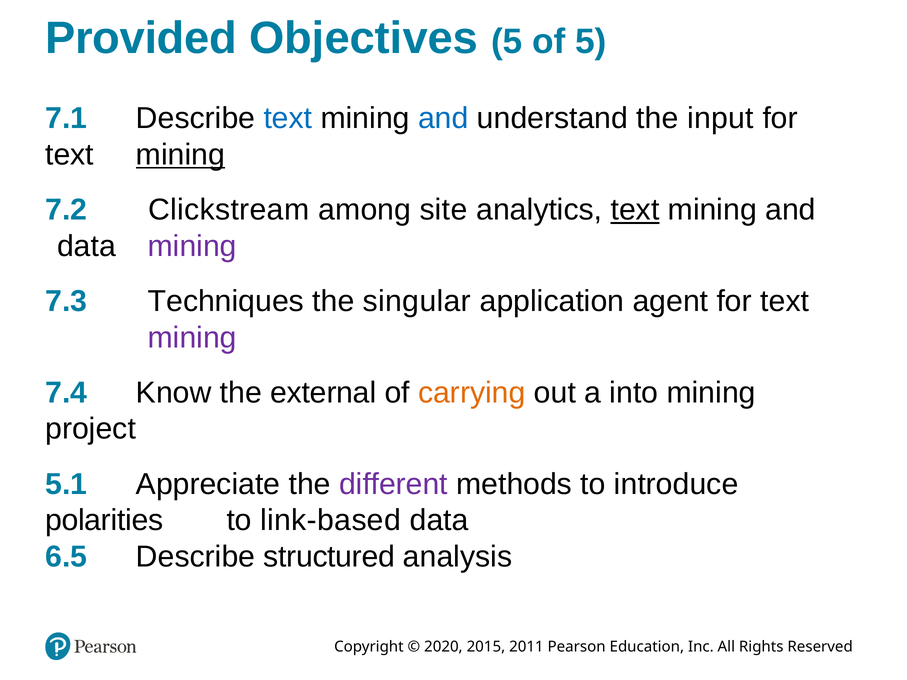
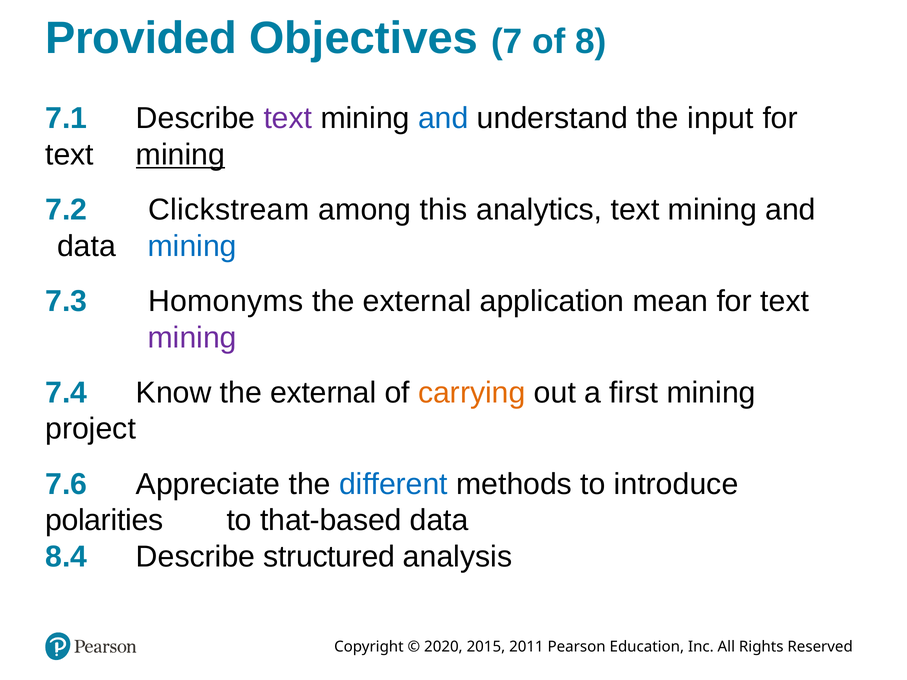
Objectives 5: 5 -> 7
of 5: 5 -> 8
text at (288, 119) colour: blue -> purple
site: site -> this
text at (635, 210) underline: present -> none
mining at (192, 246) colour: purple -> blue
Techniques: Techniques -> Homonyms
singular at (417, 301): singular -> external
agent: agent -> mean
into: into -> first
5.1: 5.1 -> 7.6
different colour: purple -> blue
link-based: link-based -> that-based
6.5: 6.5 -> 8.4
